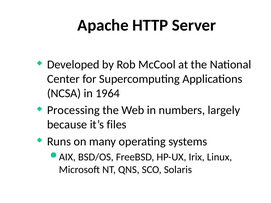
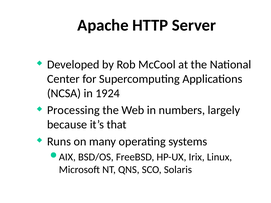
1964: 1964 -> 1924
files: files -> that
